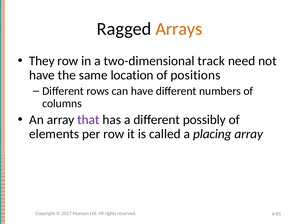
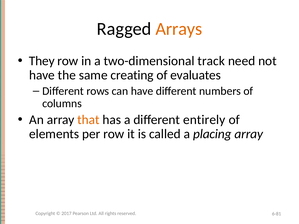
location: location -> creating
positions: positions -> evaluates
that colour: purple -> orange
possibly: possibly -> entirely
